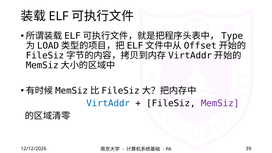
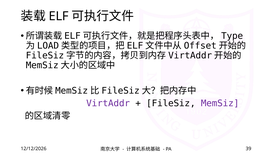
VirtAddr colour: blue -> purple
